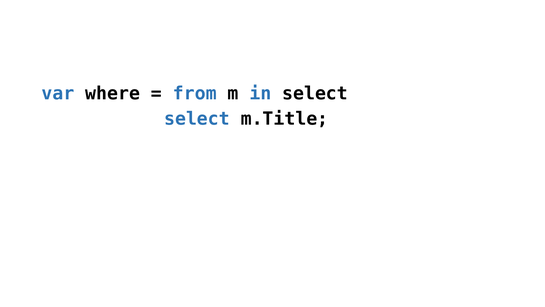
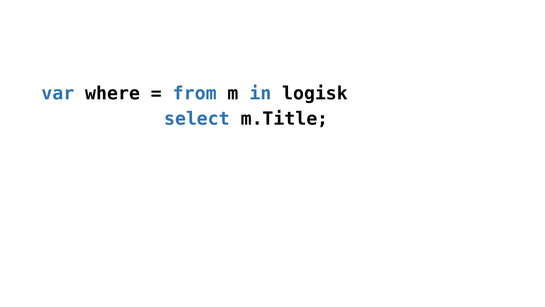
in select: select -> logisk
